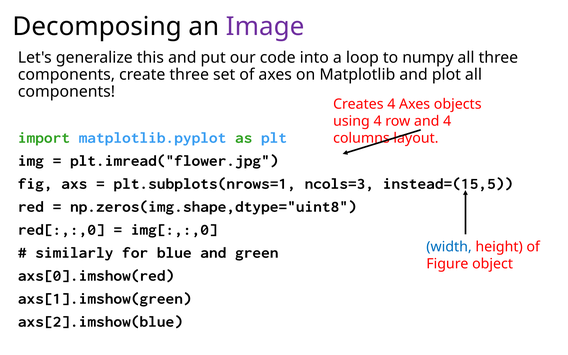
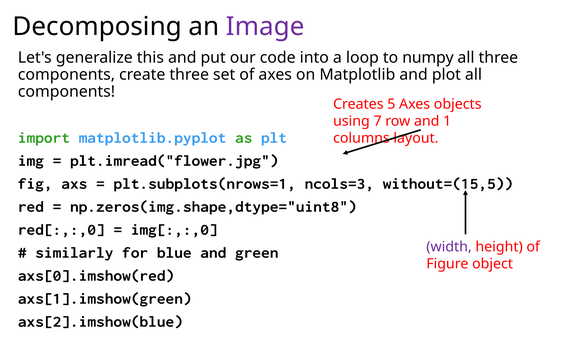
Creates 4: 4 -> 5
using 4: 4 -> 7
and 4: 4 -> 1
instead=(15,5: instead=(15,5 -> without=(15,5
width colour: blue -> purple
